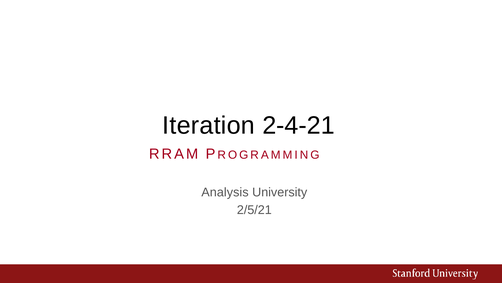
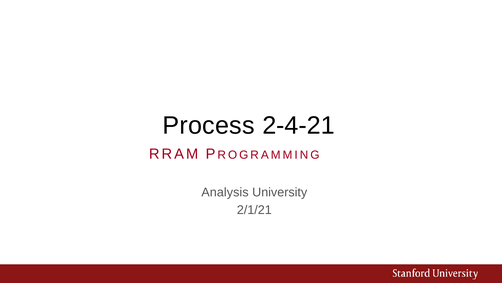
Iteration: Iteration -> Process
2/5/21: 2/5/21 -> 2/1/21
